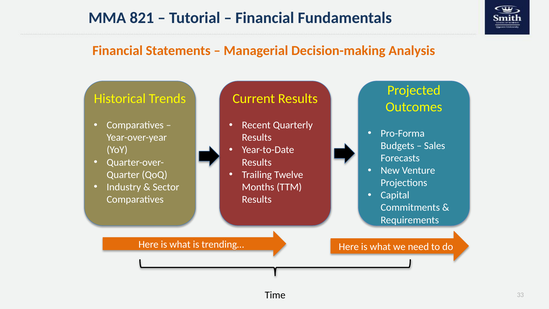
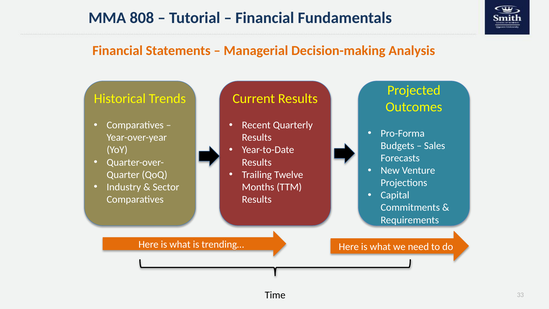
821: 821 -> 808
